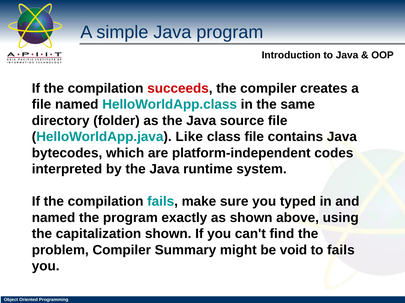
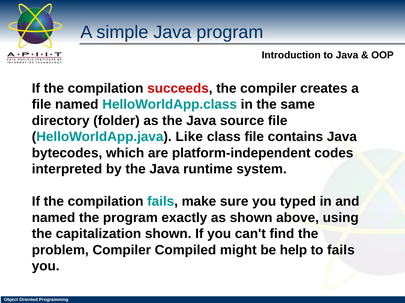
Summary: Summary -> Compiled
void: void -> help
